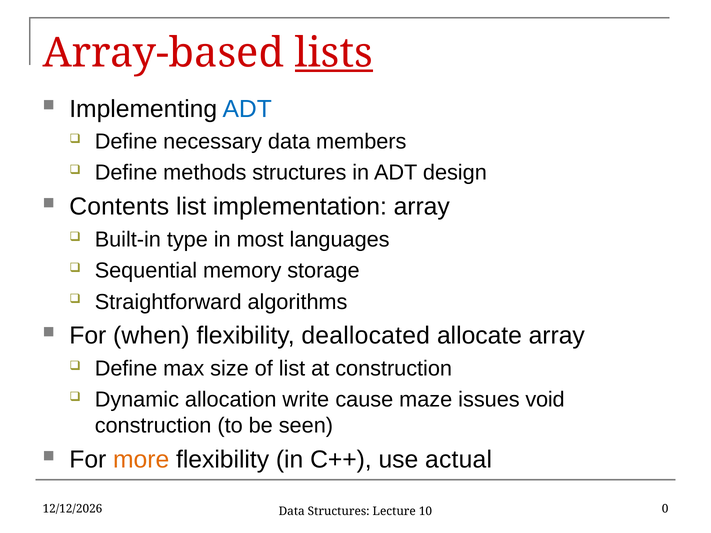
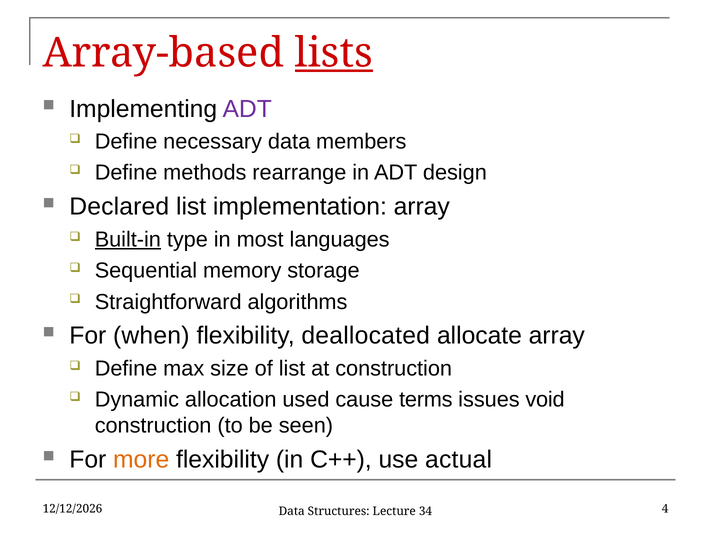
ADT at (247, 109) colour: blue -> purple
methods structures: structures -> rearrange
Contents: Contents -> Declared
Built-in underline: none -> present
write: write -> used
maze: maze -> terms
0: 0 -> 4
10: 10 -> 34
